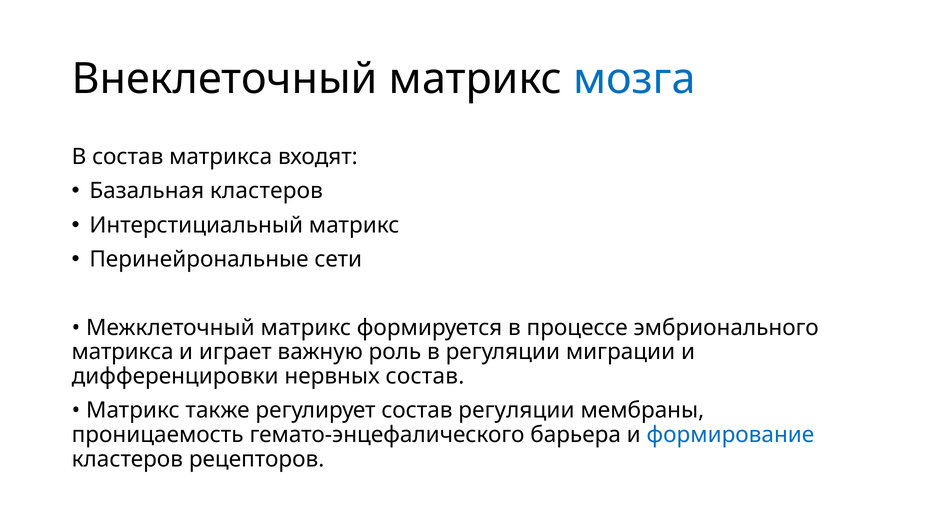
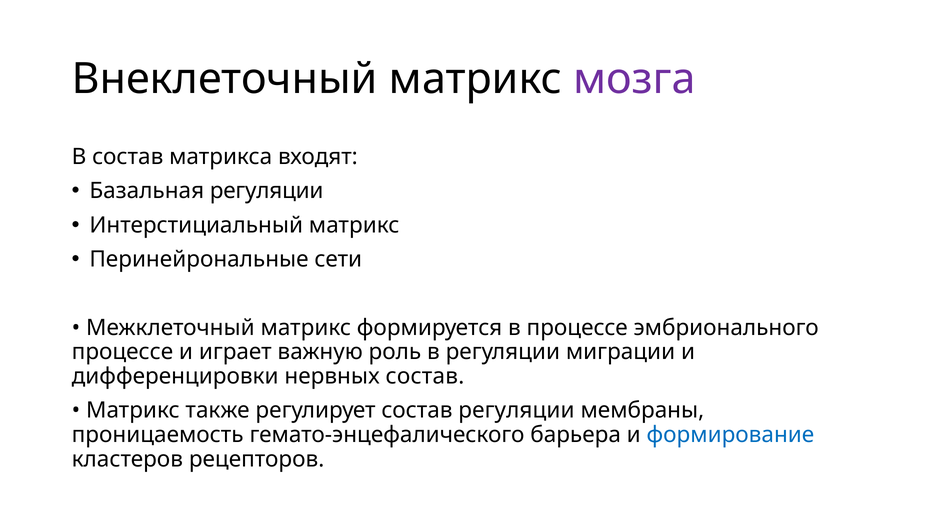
мозга colour: blue -> purple
Базальная кластеров: кластеров -> регуляции
матрикса at (123, 352): матрикса -> процессе
